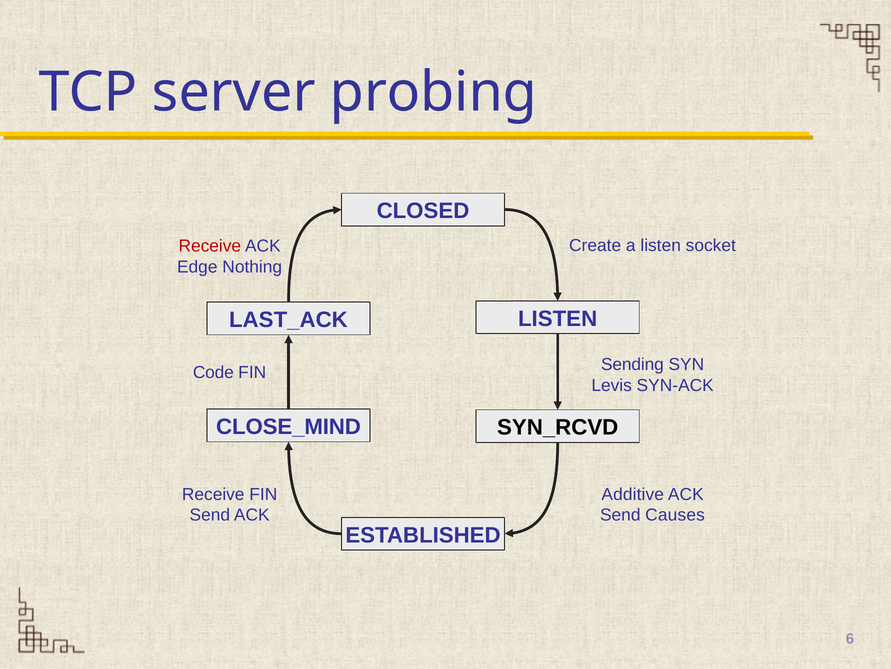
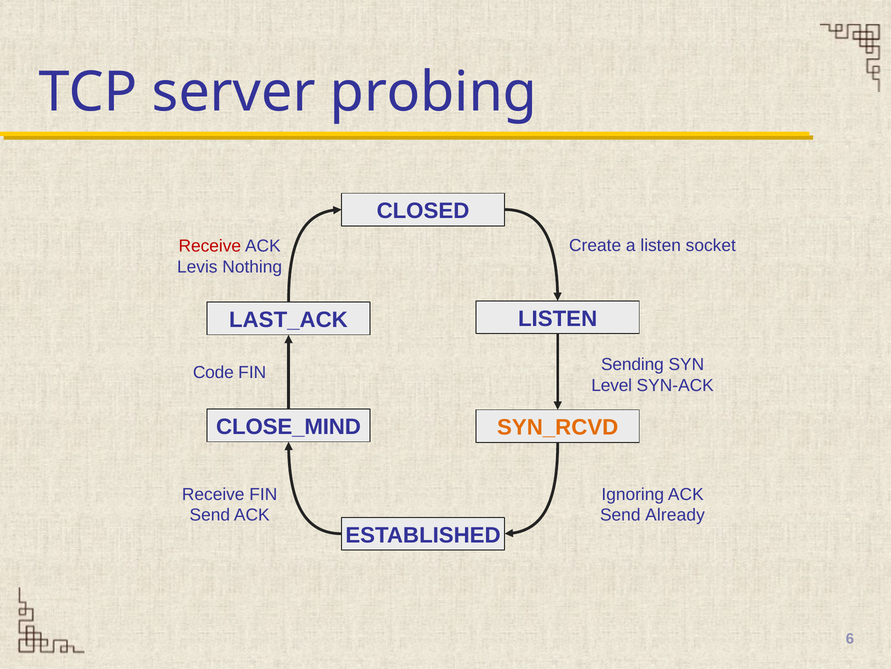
Edge: Edge -> Levis
Levis: Levis -> Level
SYN_RCVD colour: black -> orange
Additive: Additive -> Ignoring
Causes: Causes -> Already
